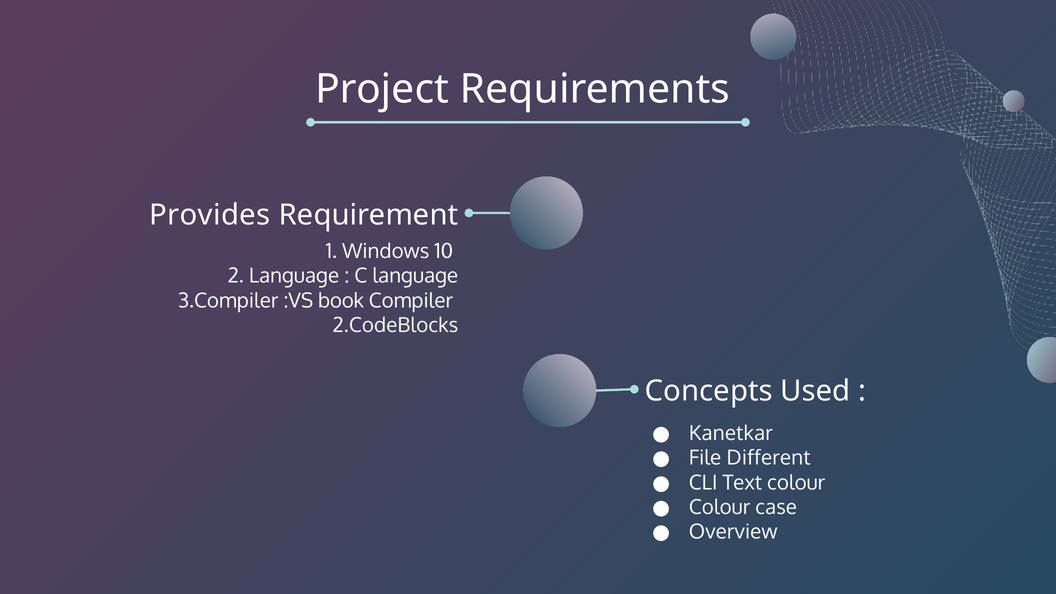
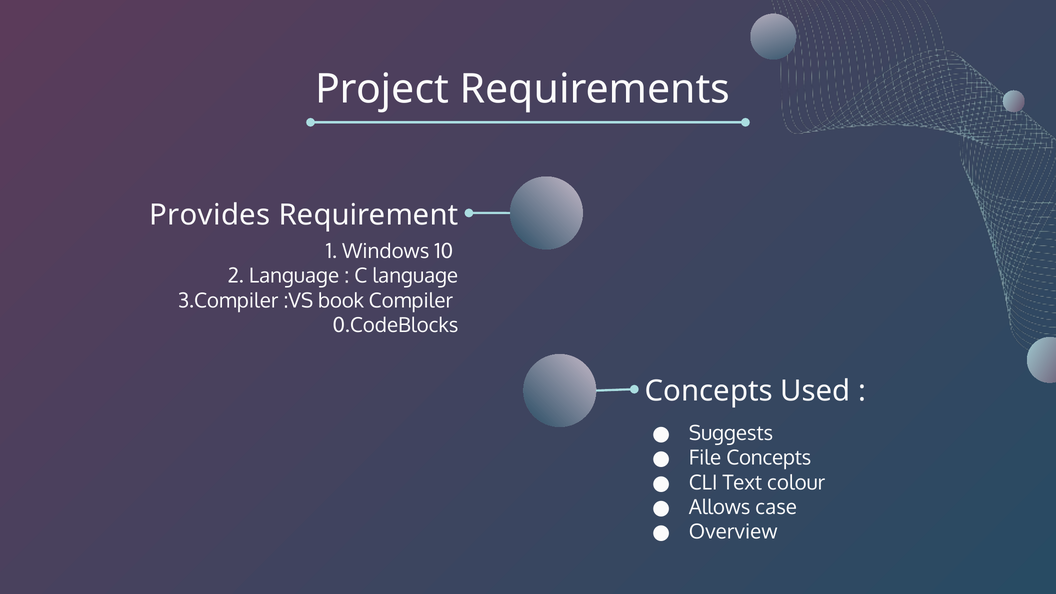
2.CodeBlocks: 2.CodeBlocks -> 0.CodeBlocks
Kanetkar: Kanetkar -> Suggests
File Different: Different -> Concepts
Colour at (720, 508): Colour -> Allows
